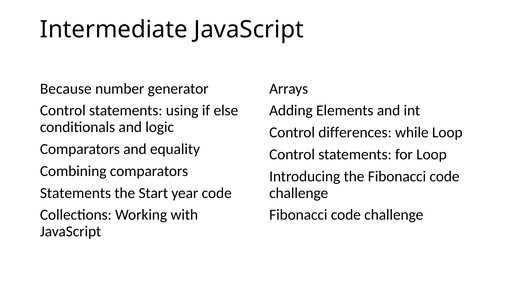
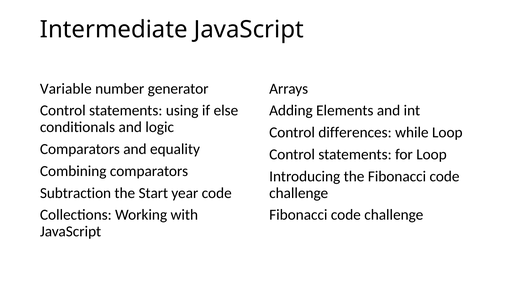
Because: Because -> Variable
Statements at (75, 193): Statements -> Subtraction
